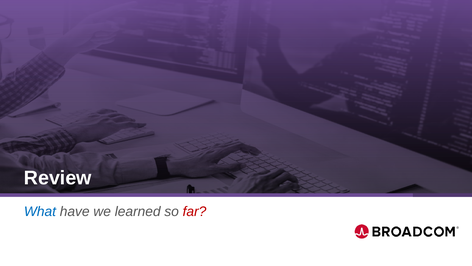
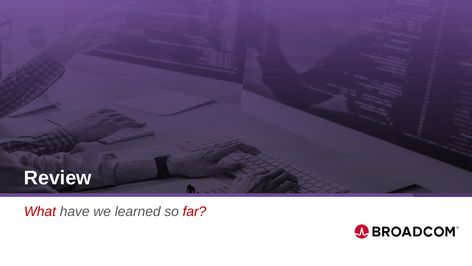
What colour: blue -> red
